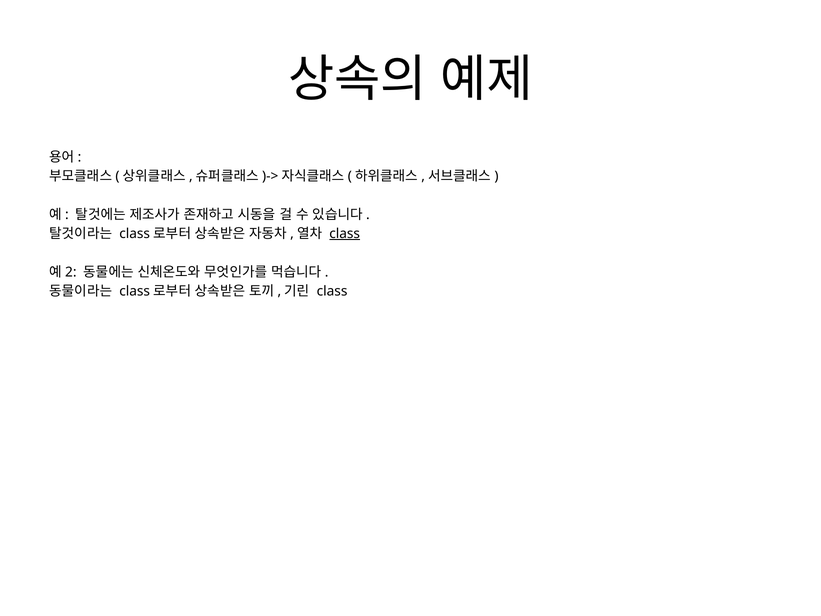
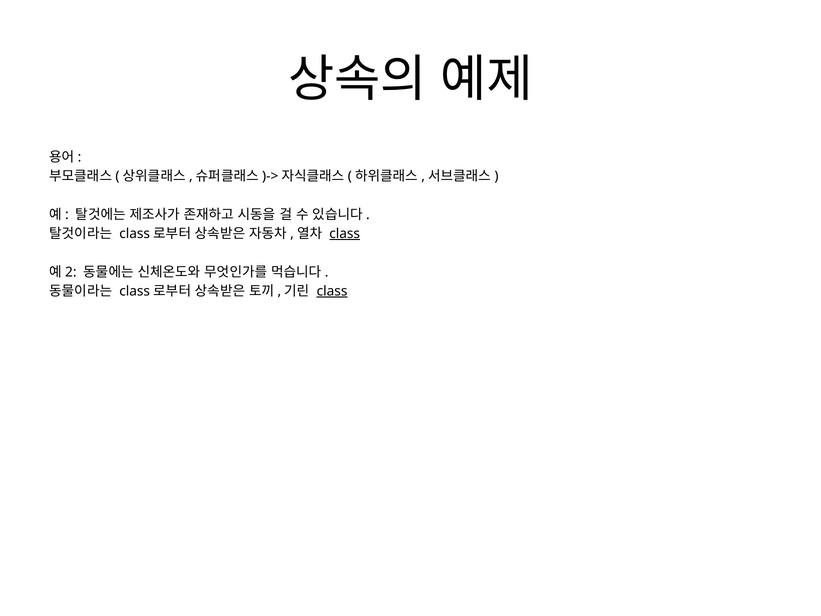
class at (332, 291) underline: none -> present
